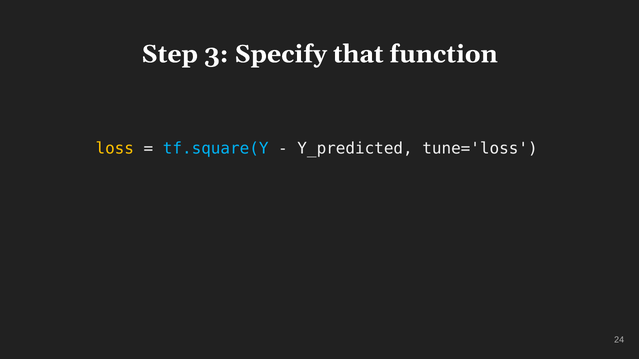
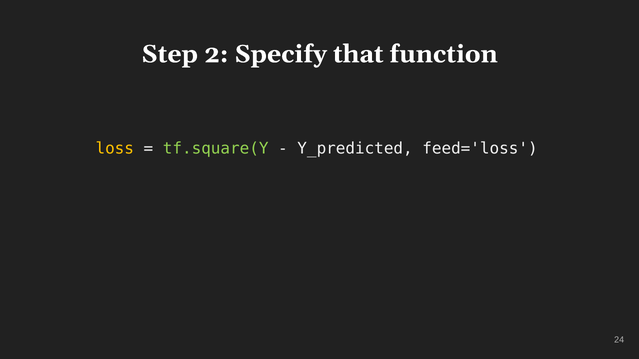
3: 3 -> 2
tf.square(Y colour: light blue -> light green
tune='loss: tune='loss -> feed='loss
